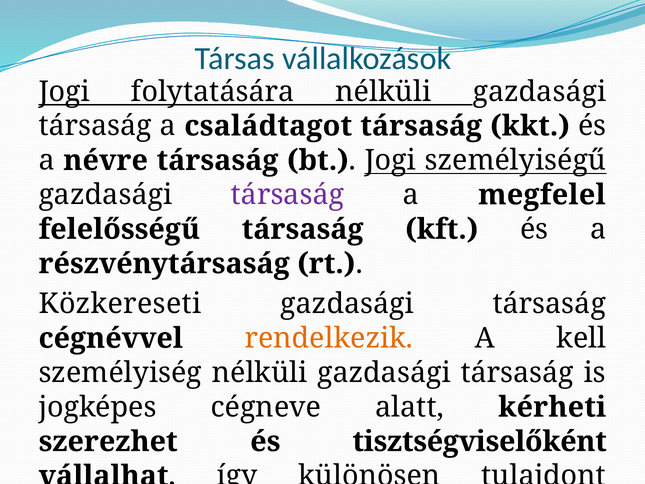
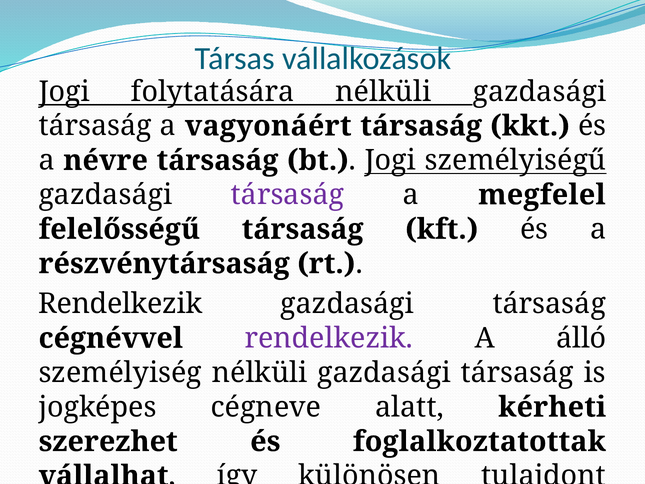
családtagot: családtagot -> vagyonáért
Közkereseti at (120, 304): Közkereseti -> Rendelkezik
rendelkezik at (329, 338) colour: orange -> purple
kell: kell -> álló
tisztségviselőként: tisztségviselőként -> foglalkoztatottak
